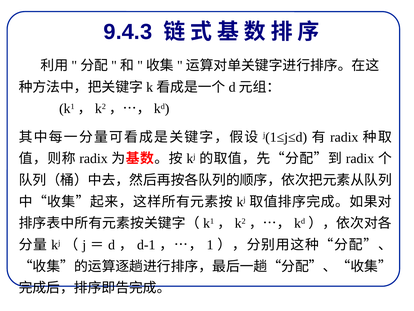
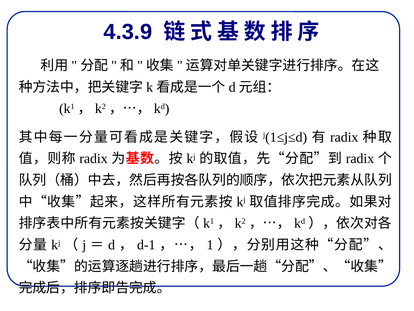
9.4.3: 9.4.3 -> 4.3.9
